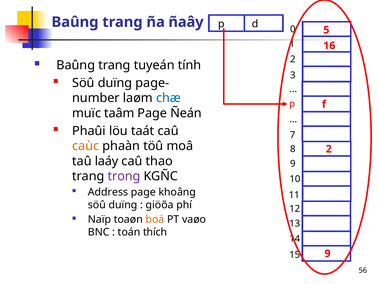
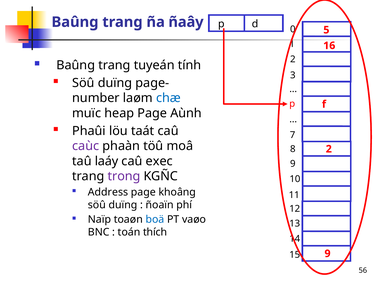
taâm: taâm -> heap
Ñeán: Ñeán -> Aùnh
caùc colour: orange -> purple
thao: thao -> exec
giöõa: giöõa -> ñoaïn
boä colour: orange -> blue
